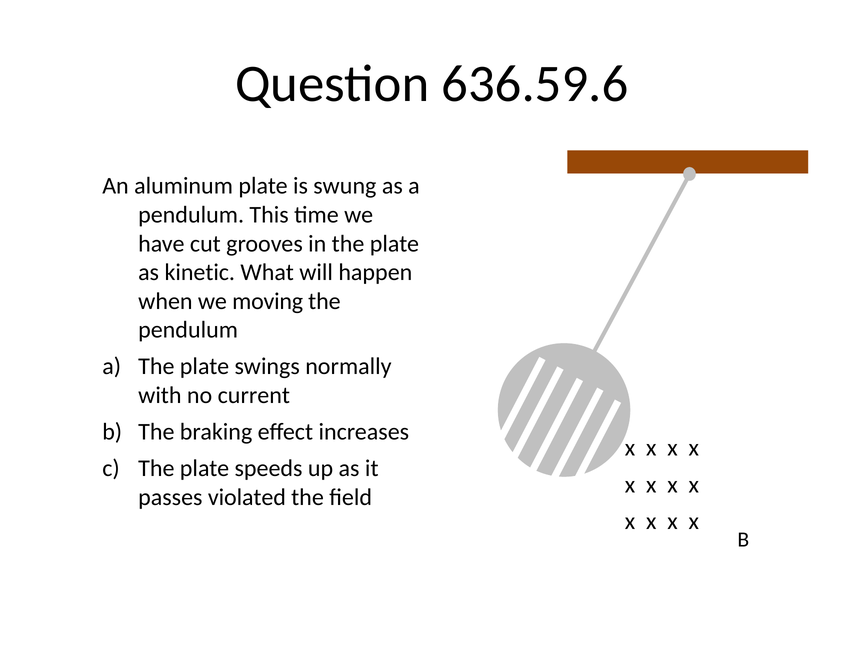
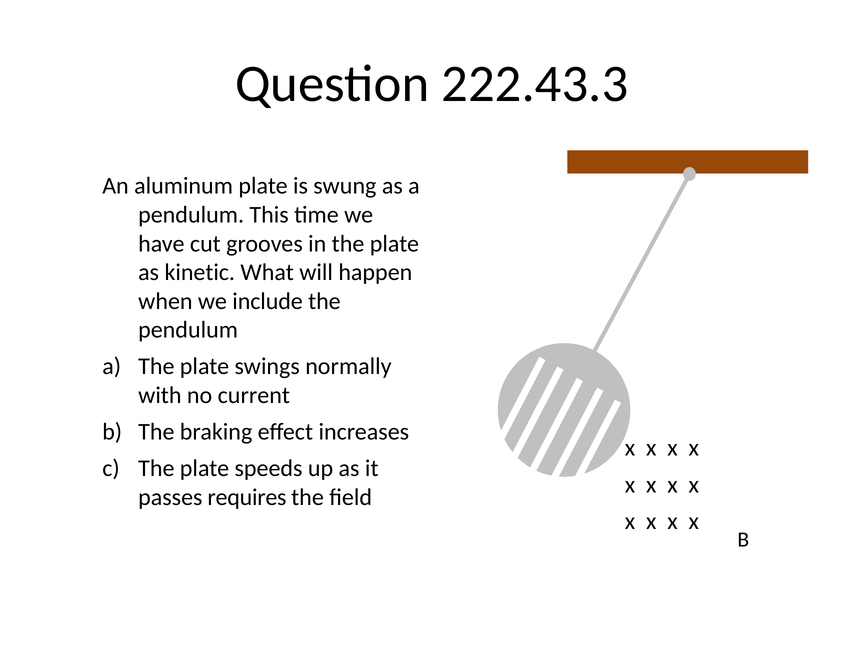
636.59.6: 636.59.6 -> 222.43.3
moving: moving -> include
violated: violated -> requires
